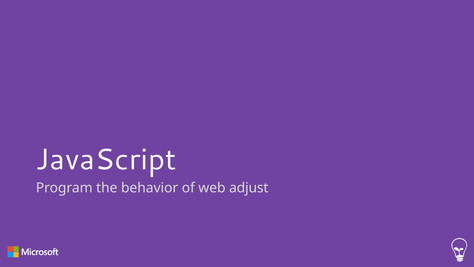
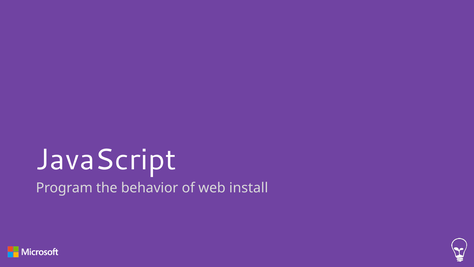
adjust: adjust -> install
